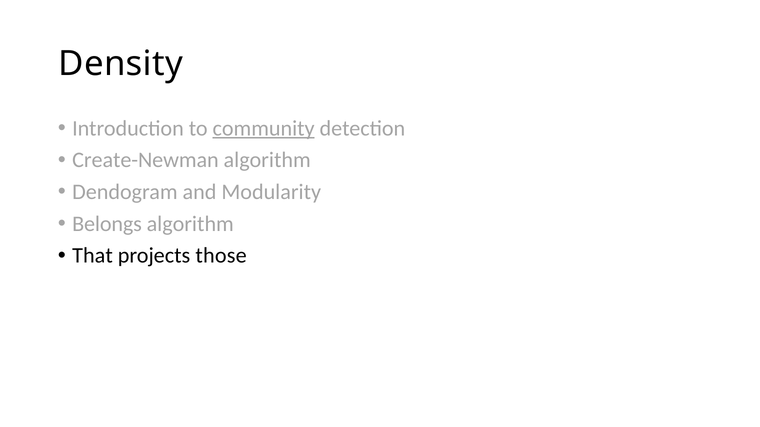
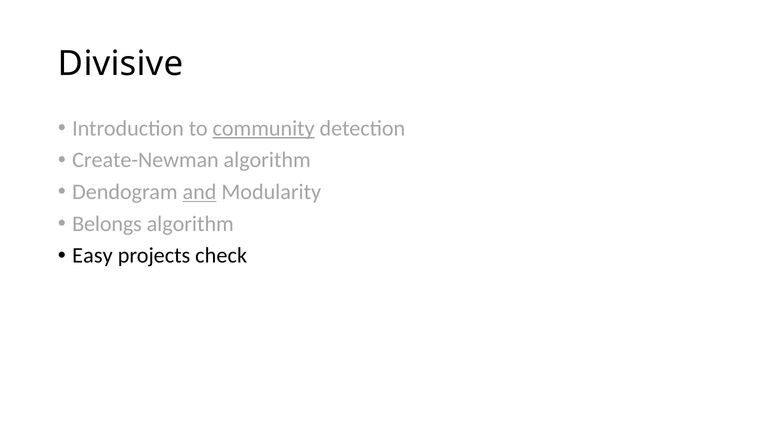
Density: Density -> Divisive
and underline: none -> present
That: That -> Easy
those: those -> check
